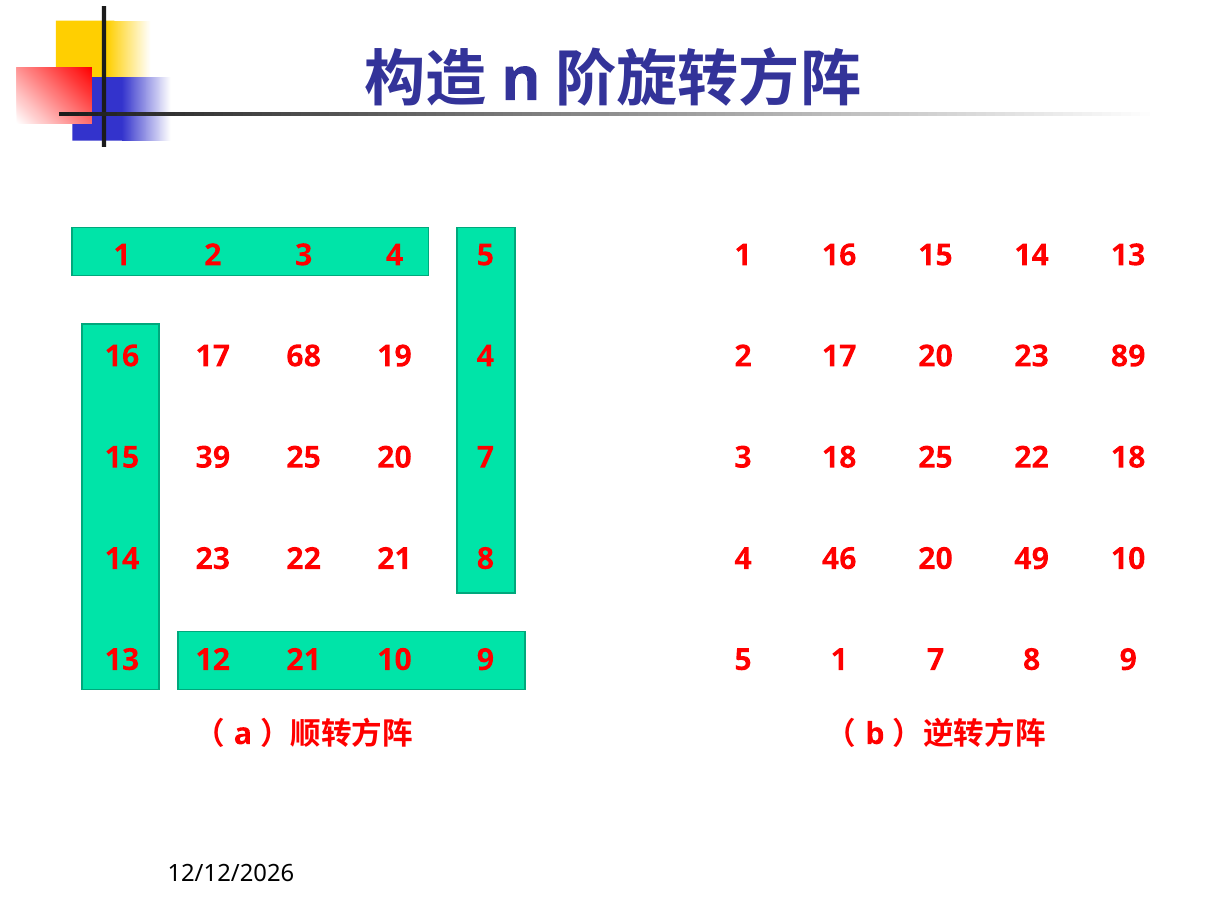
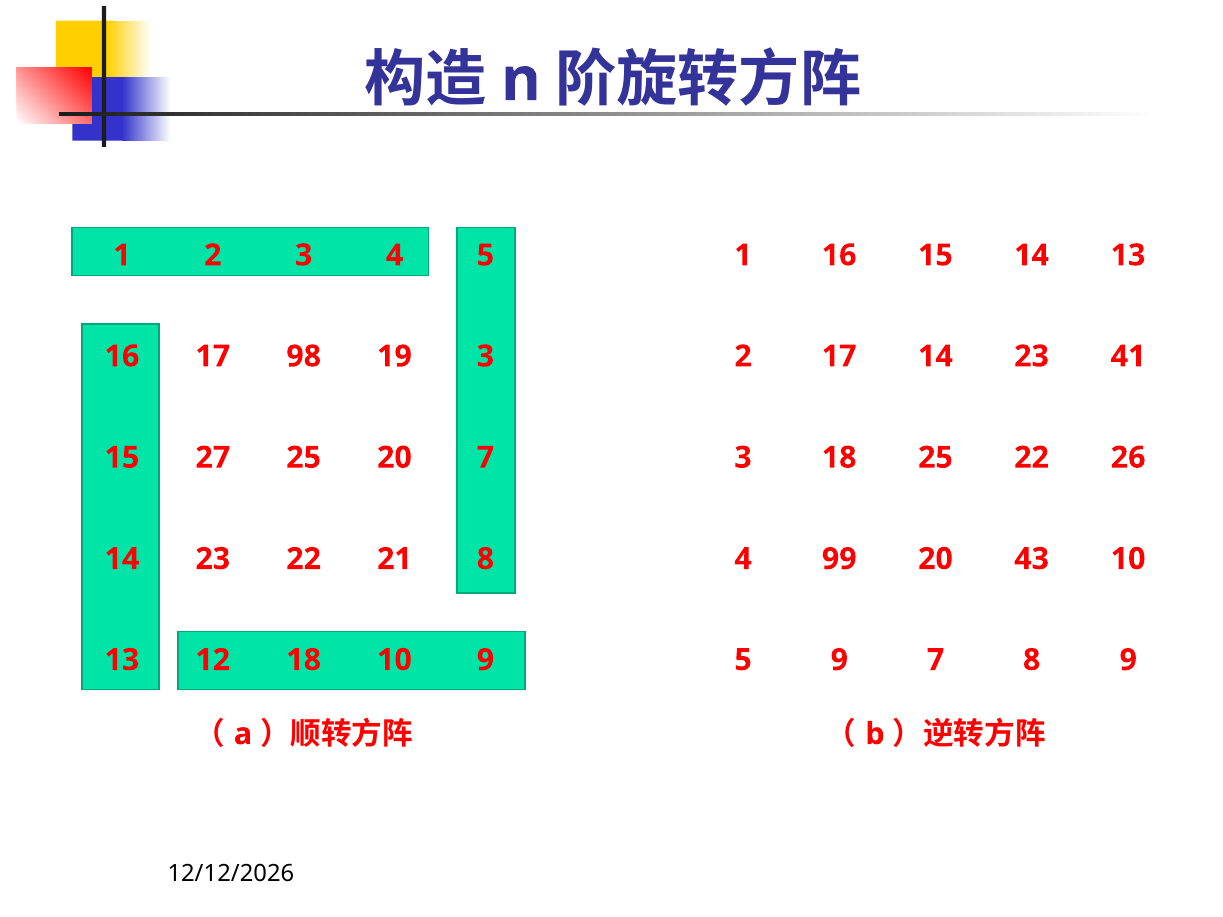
68: 68 -> 98
19 4: 4 -> 3
17 20: 20 -> 14
89: 89 -> 41
39: 39 -> 27
22 18: 18 -> 26
46: 46 -> 99
49: 49 -> 43
12 21: 21 -> 18
9 5 1: 1 -> 9
